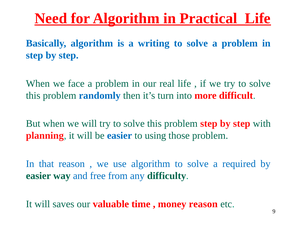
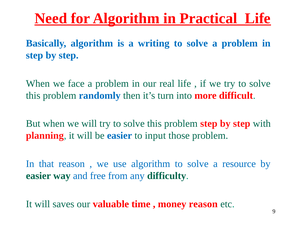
using: using -> input
required: required -> resource
